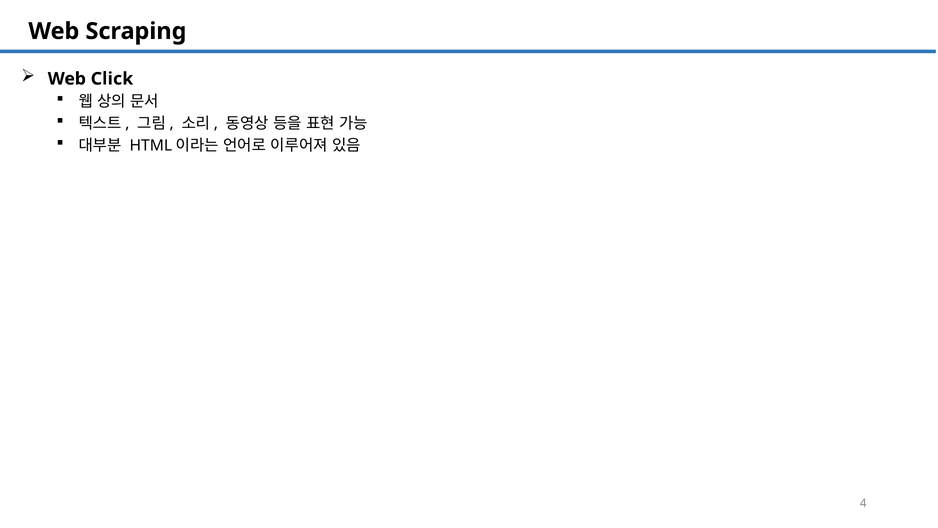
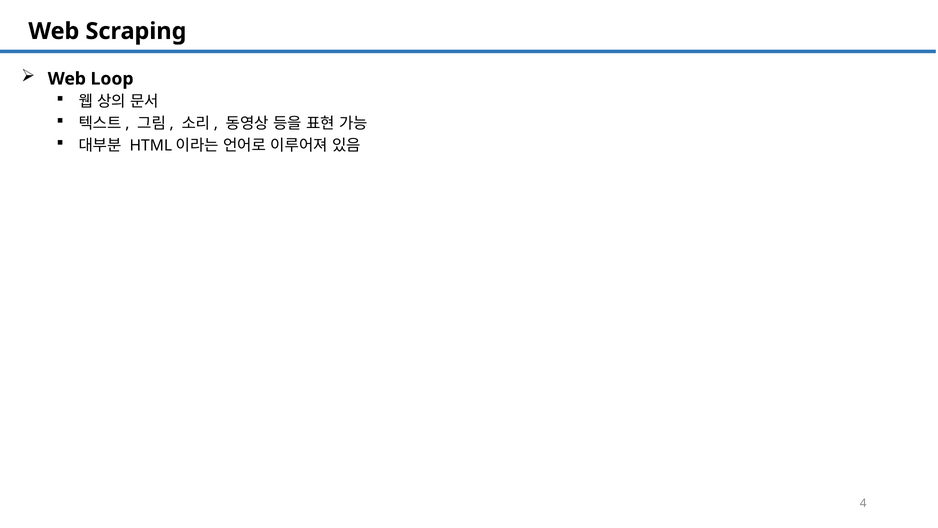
Click: Click -> Loop
